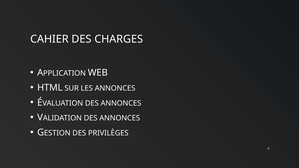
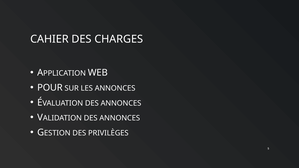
HTML: HTML -> POUR
